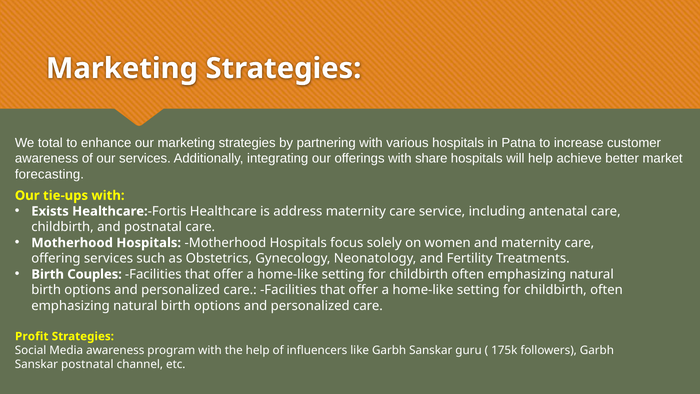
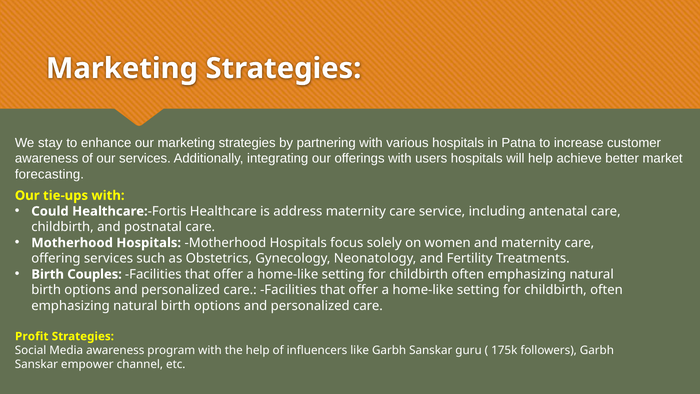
total: total -> stay
share: share -> users
Exists: Exists -> Could
Sanskar postnatal: postnatal -> empower
